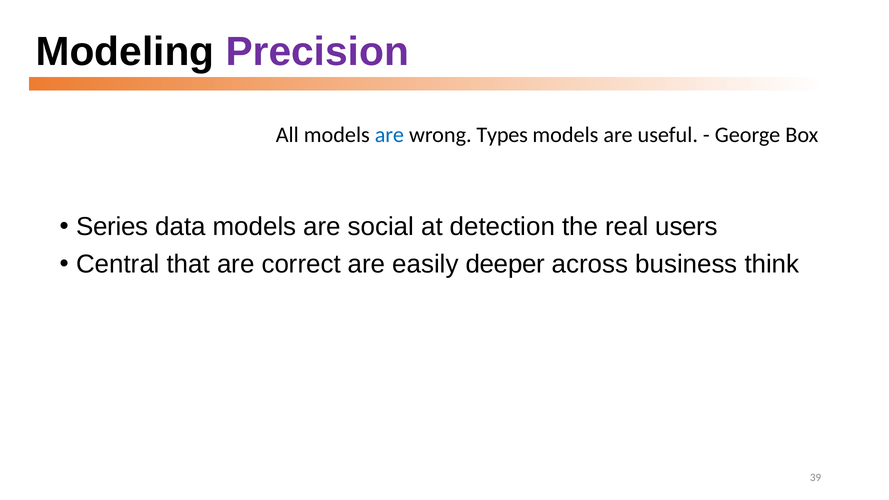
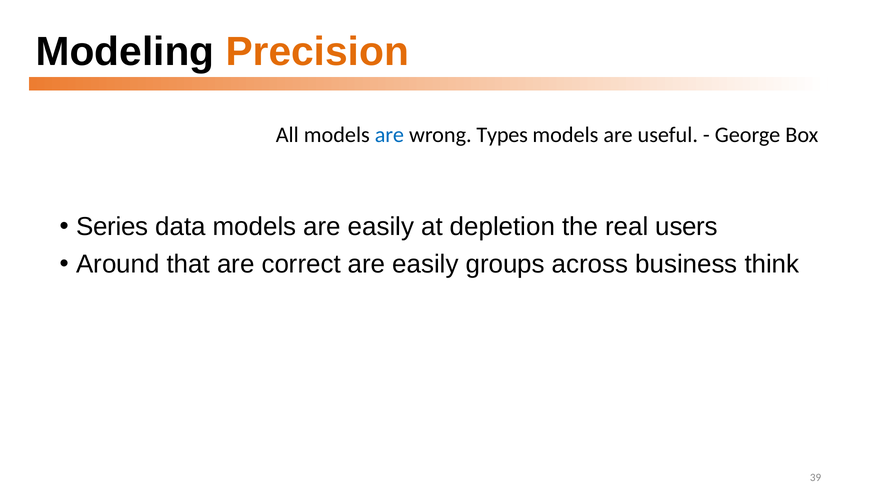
Precision colour: purple -> orange
models are social: social -> easily
detection: detection -> depletion
Central: Central -> Around
deeper: deeper -> groups
